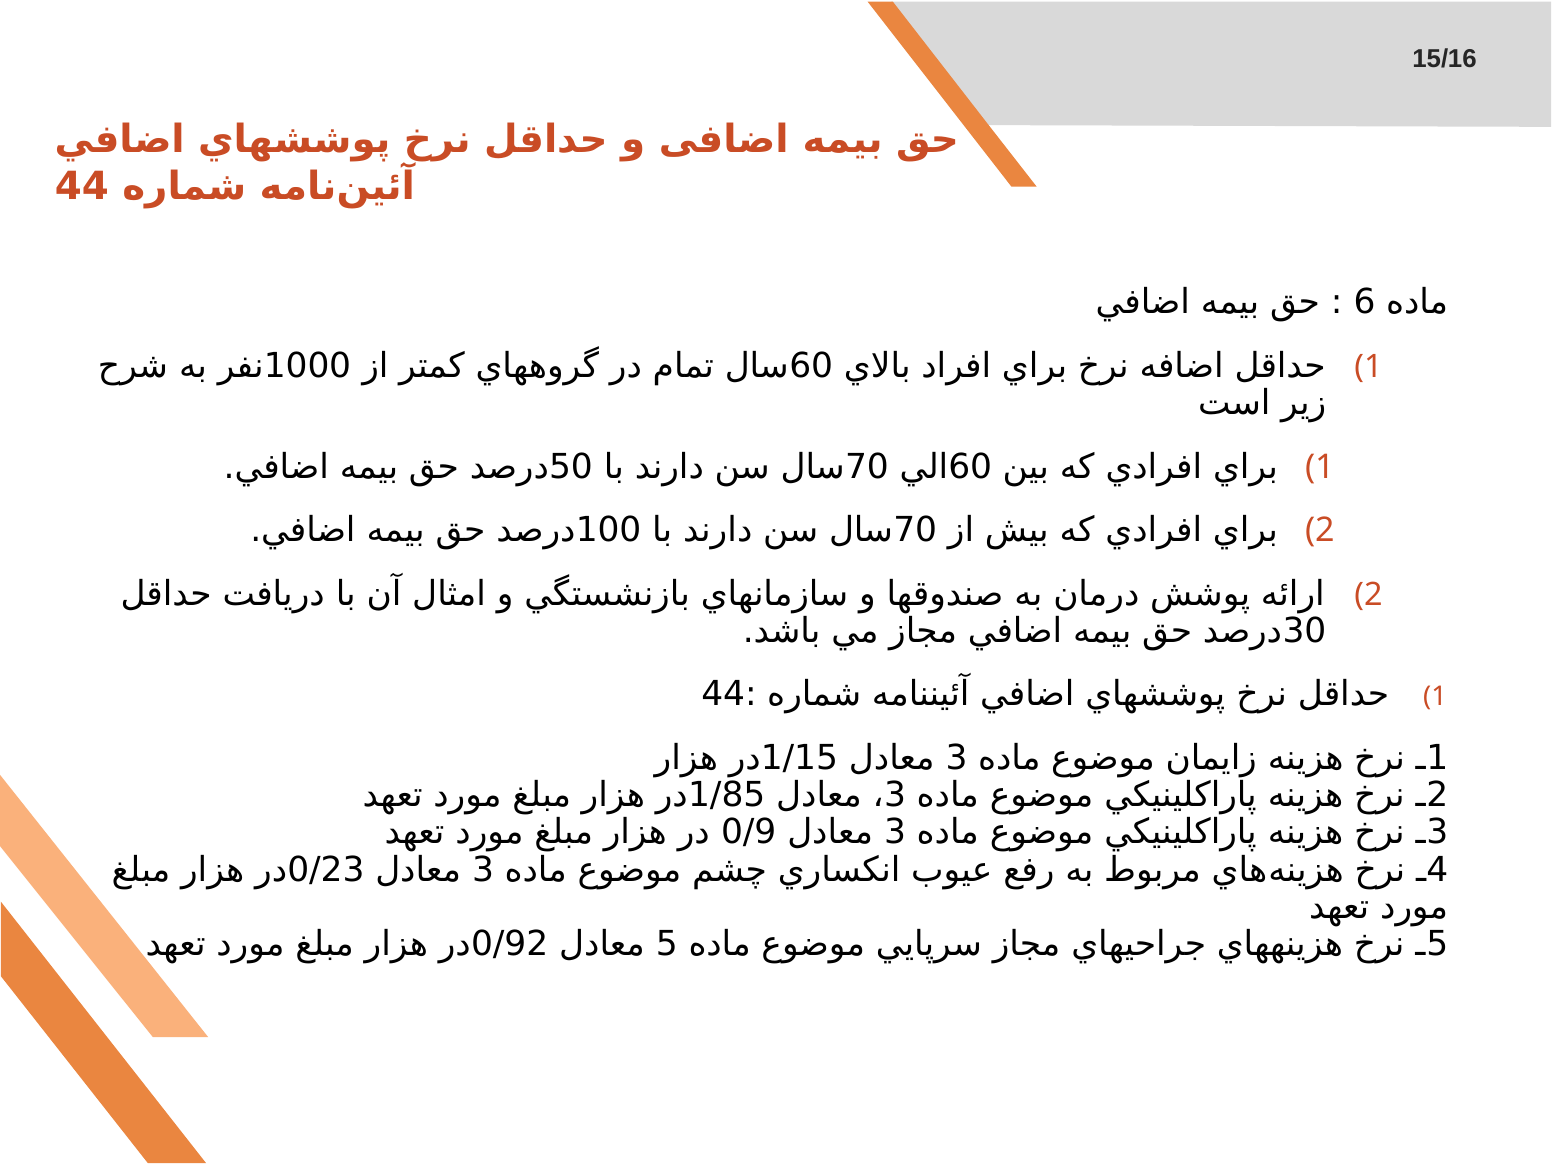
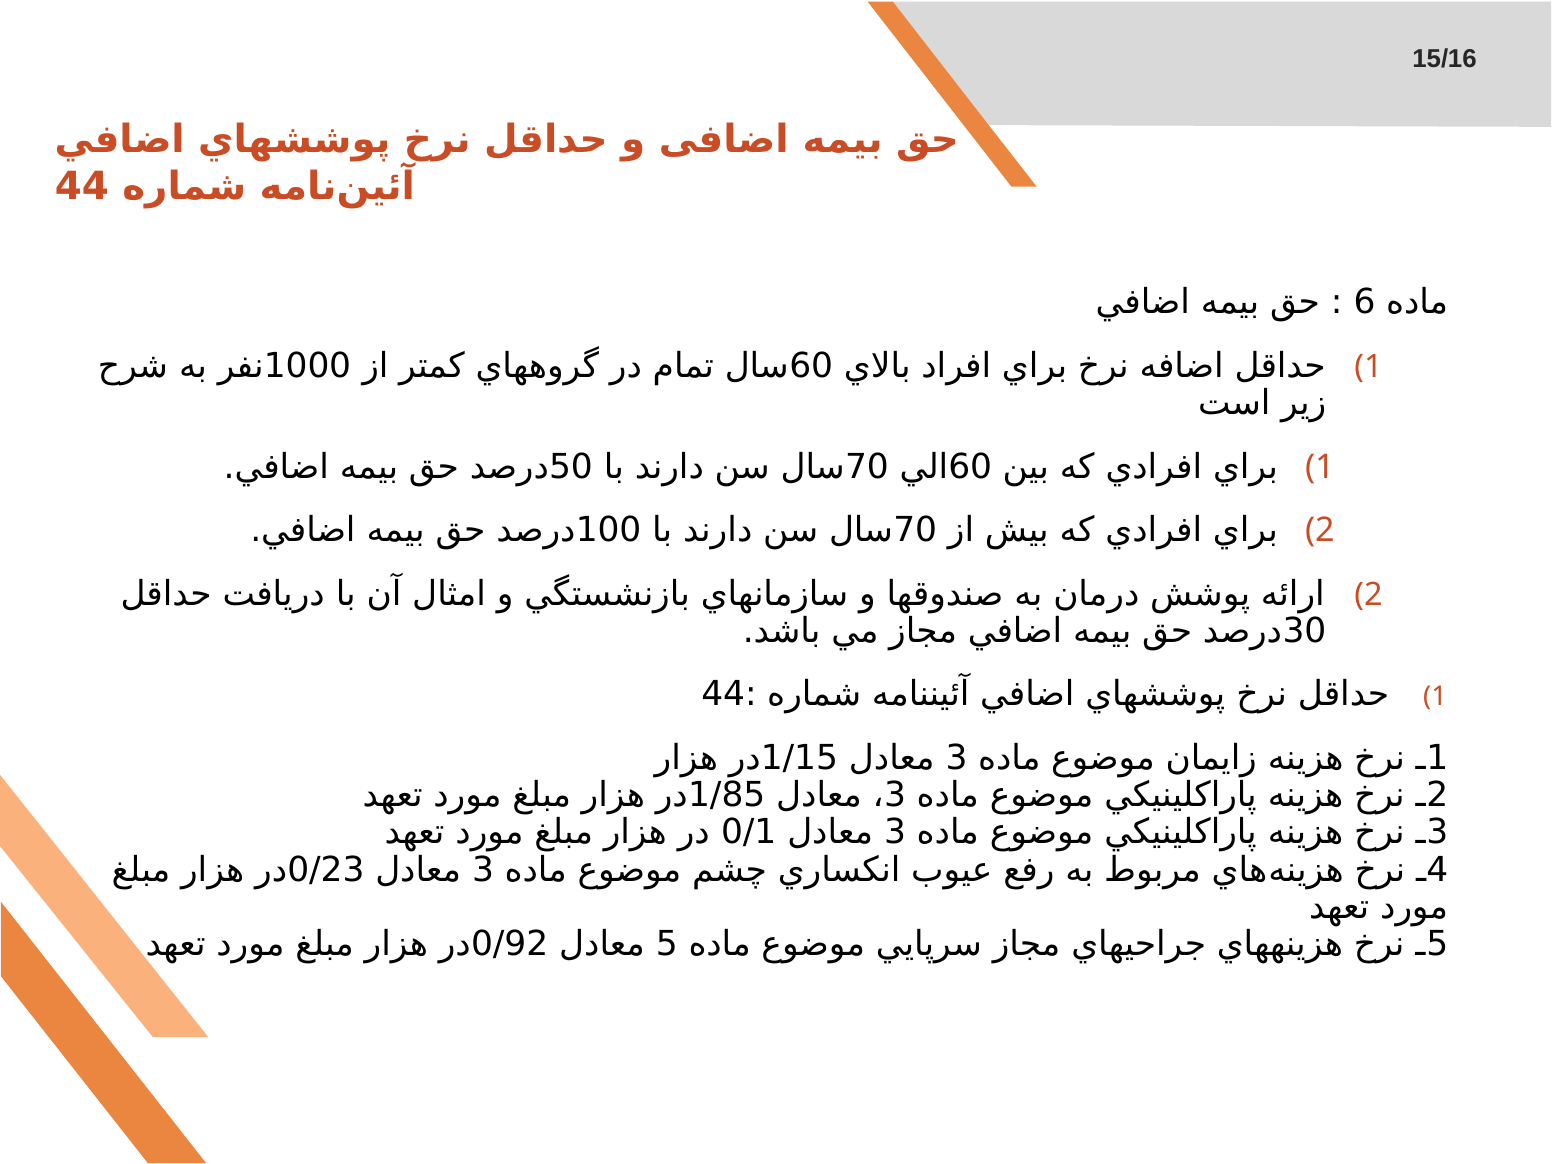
0/9: 0/9 -> 0/1
